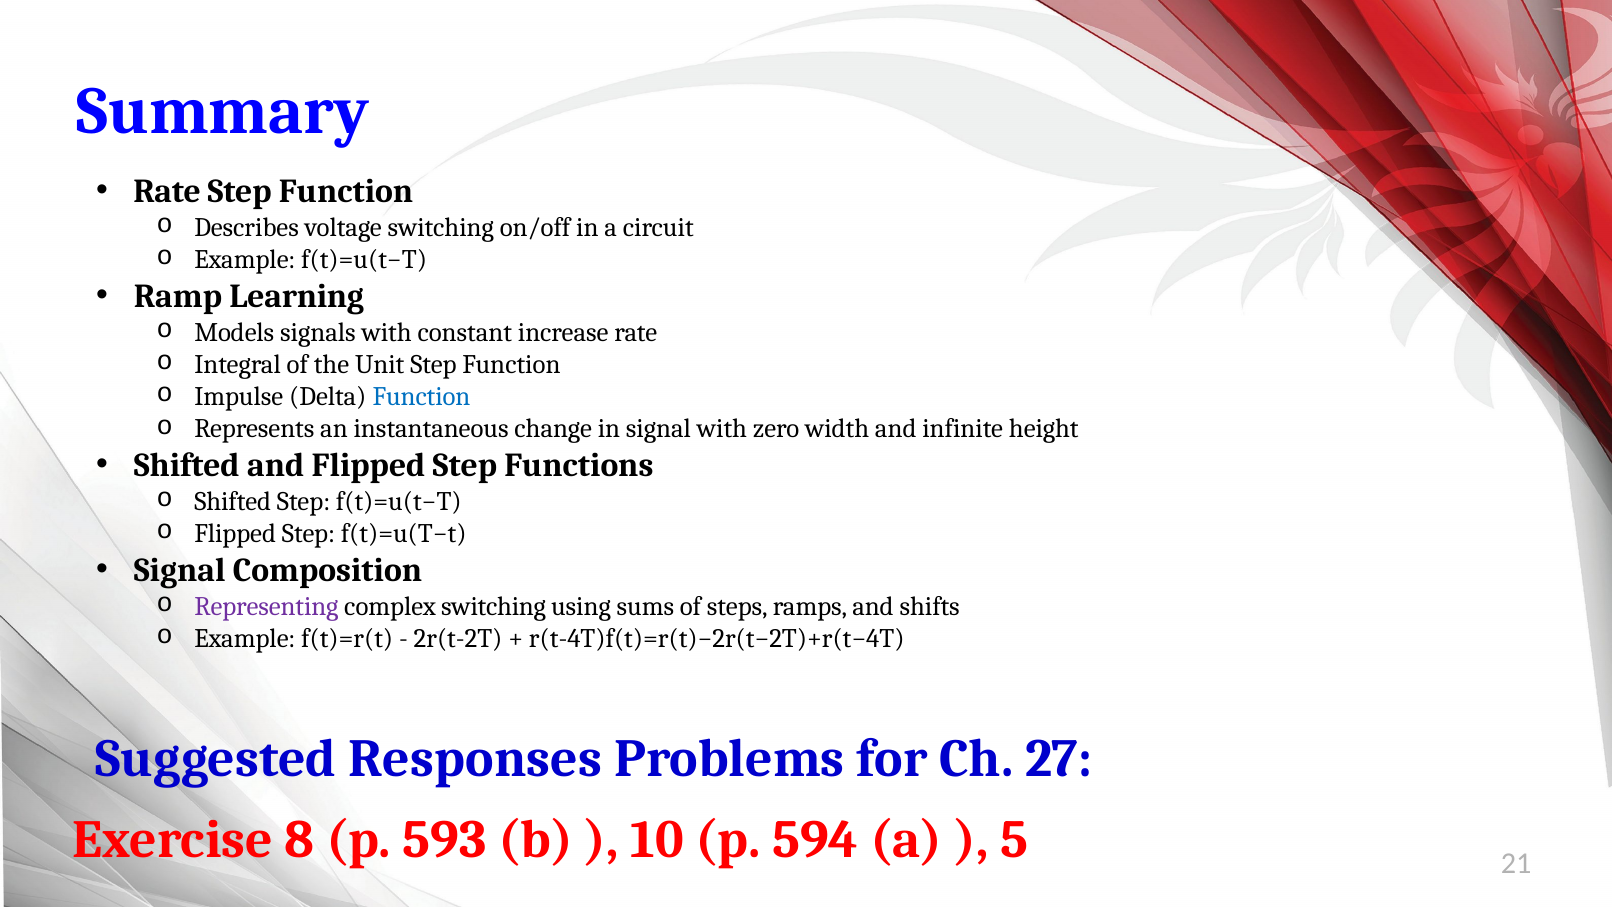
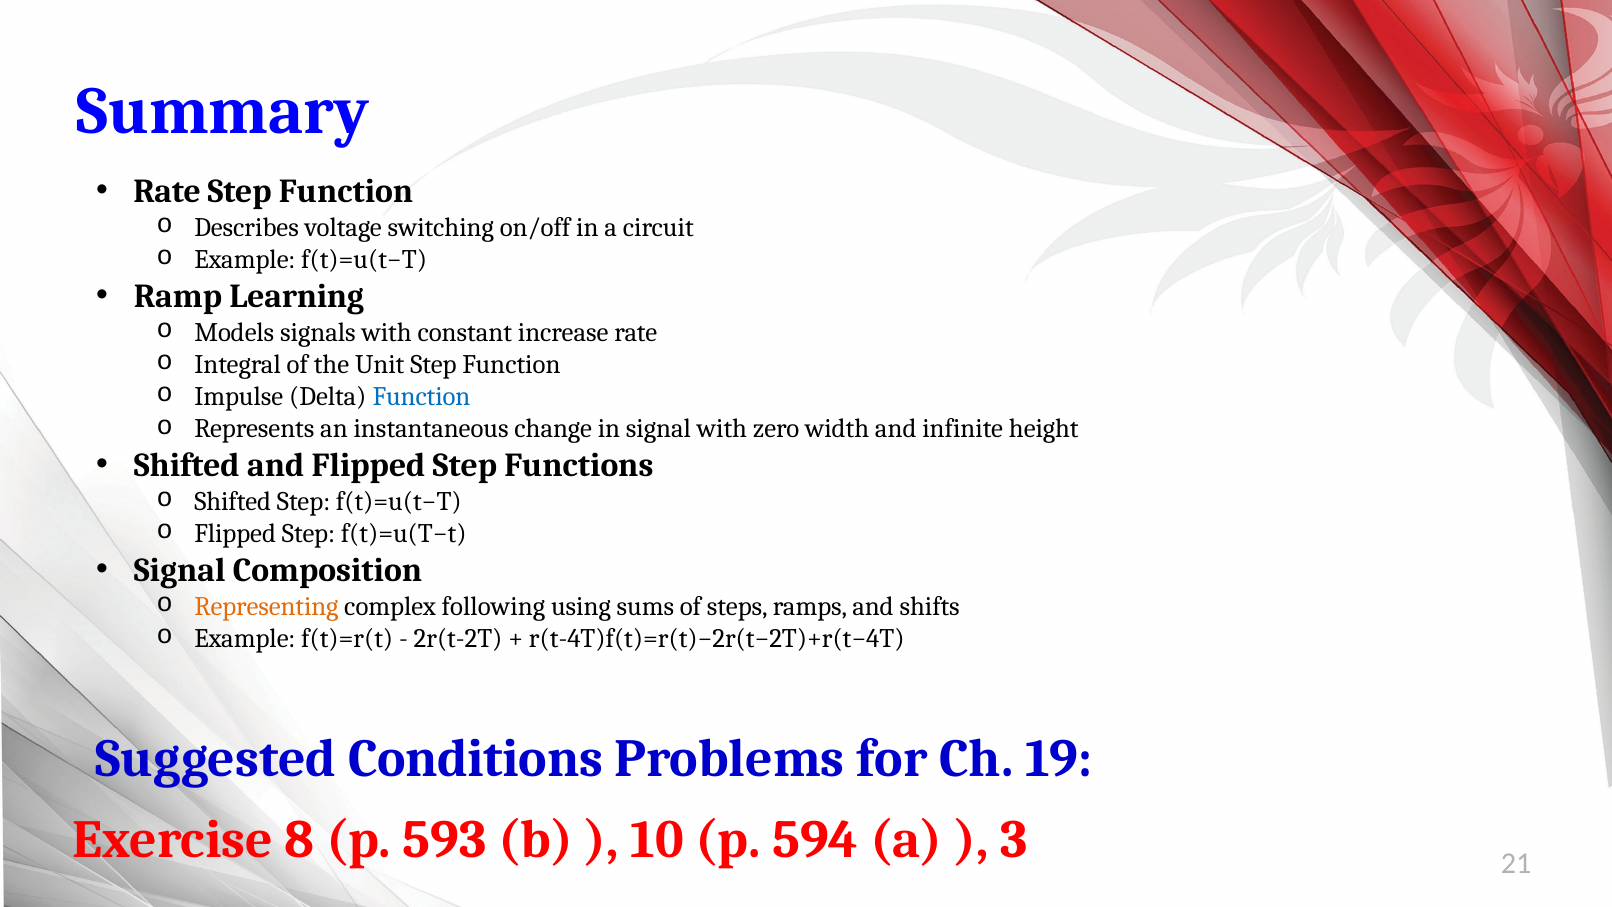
Representing colour: purple -> orange
complex switching: switching -> following
Responses: Responses -> Conditions
27: 27 -> 19
5: 5 -> 3
